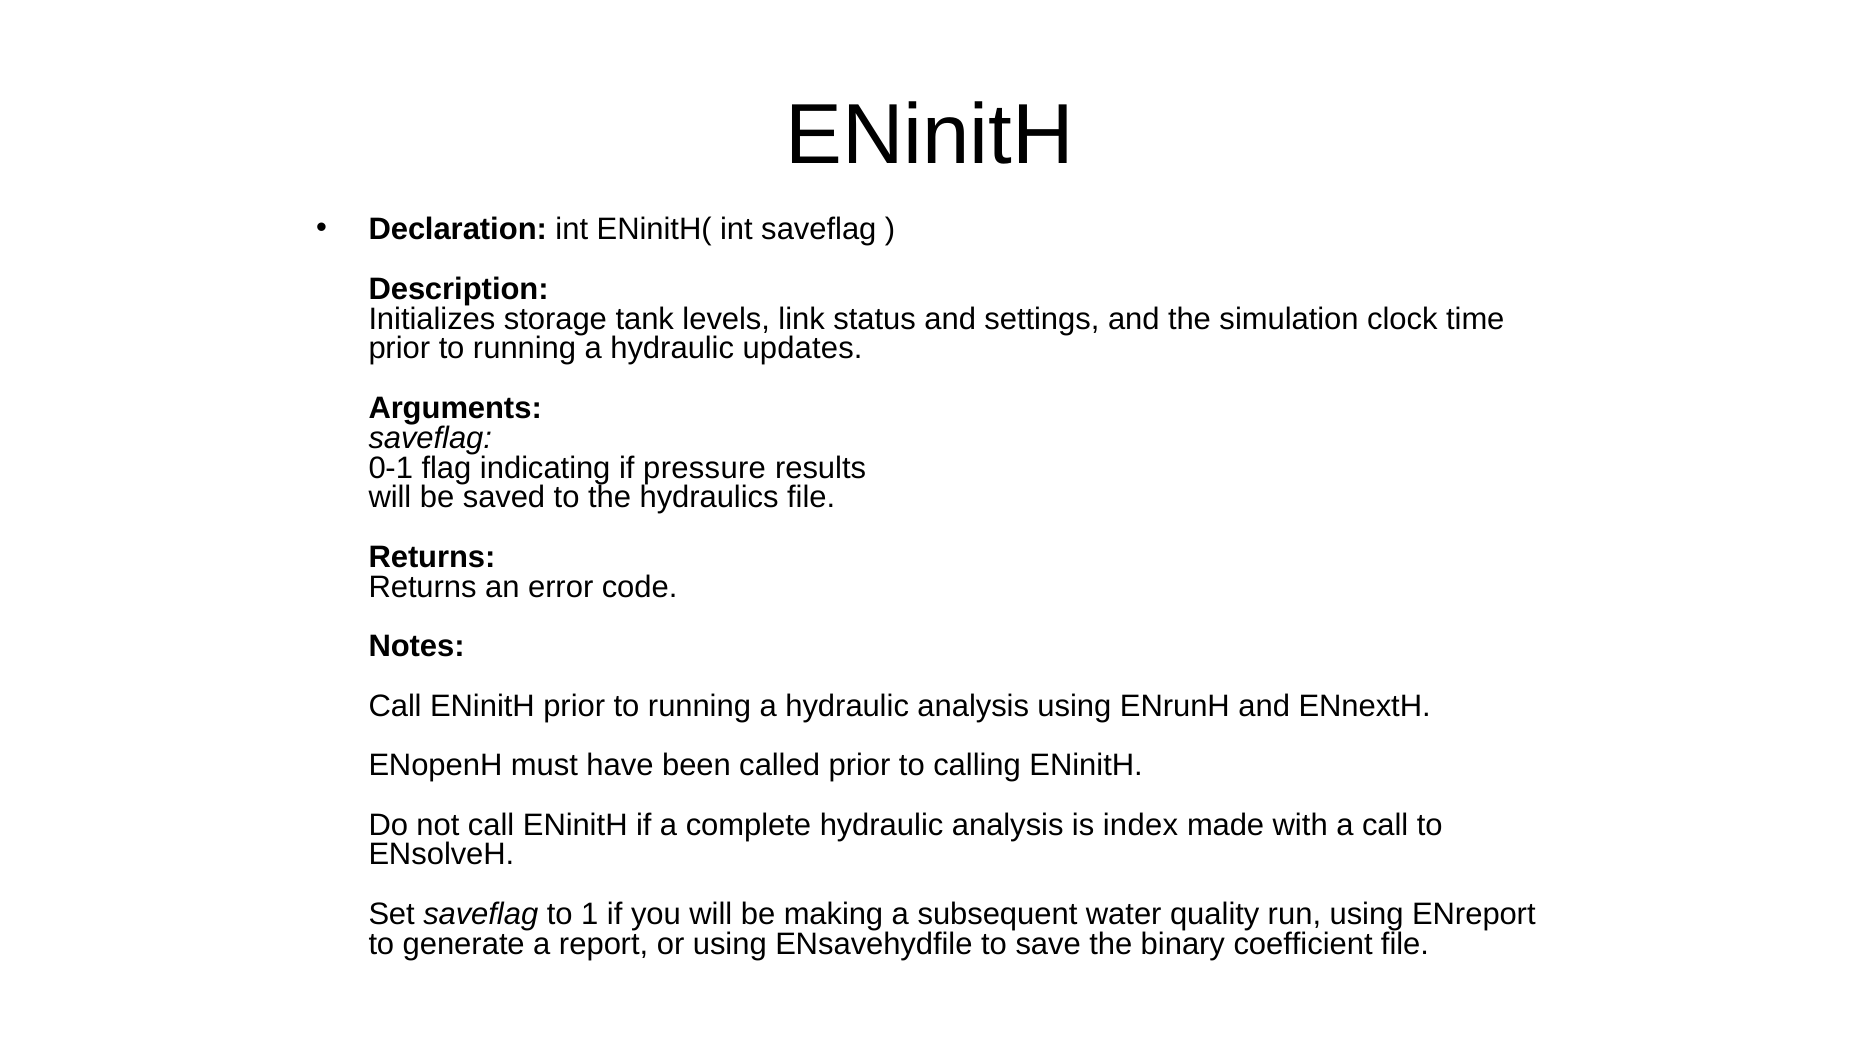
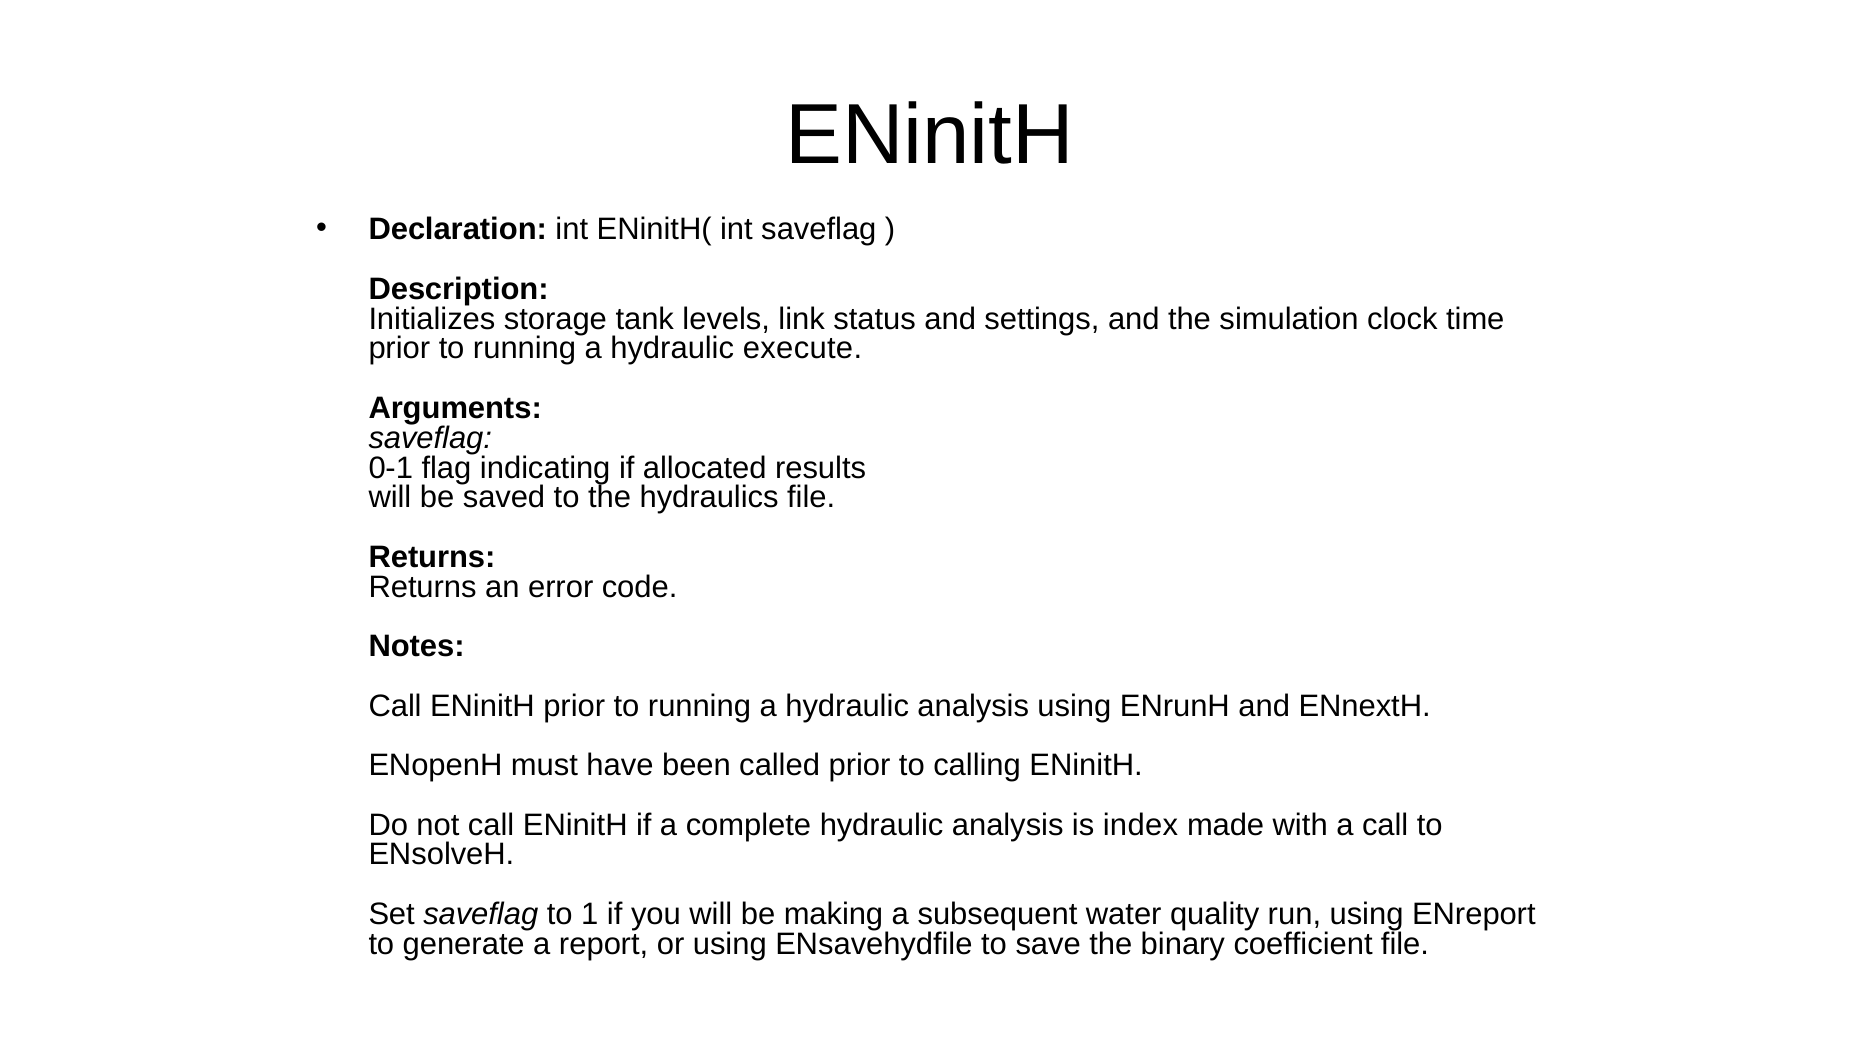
updates: updates -> execute
pressure: pressure -> allocated
